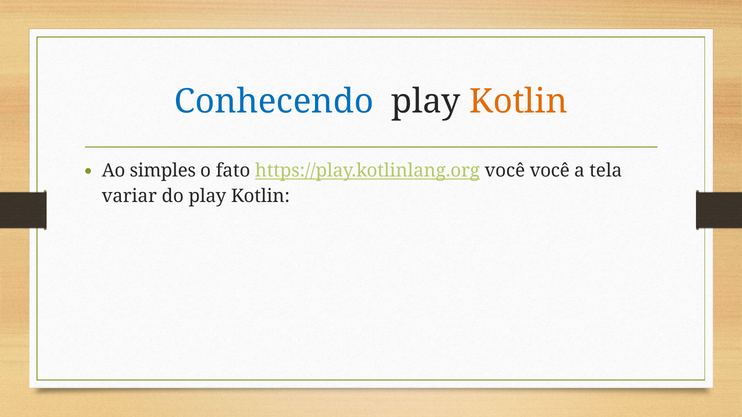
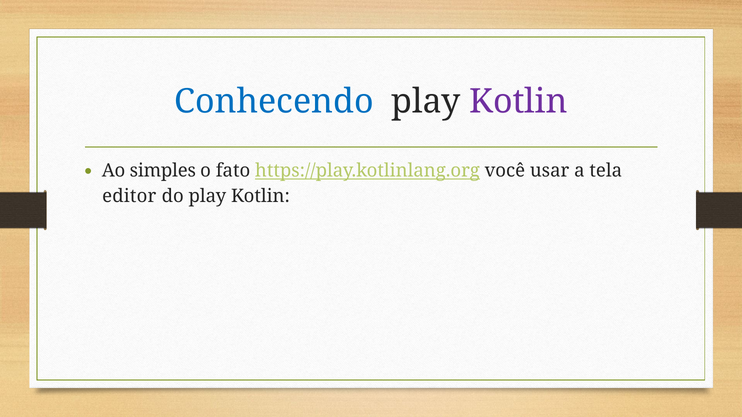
Kotlin at (518, 102) colour: orange -> purple
você você: você -> usar
variar: variar -> editor
